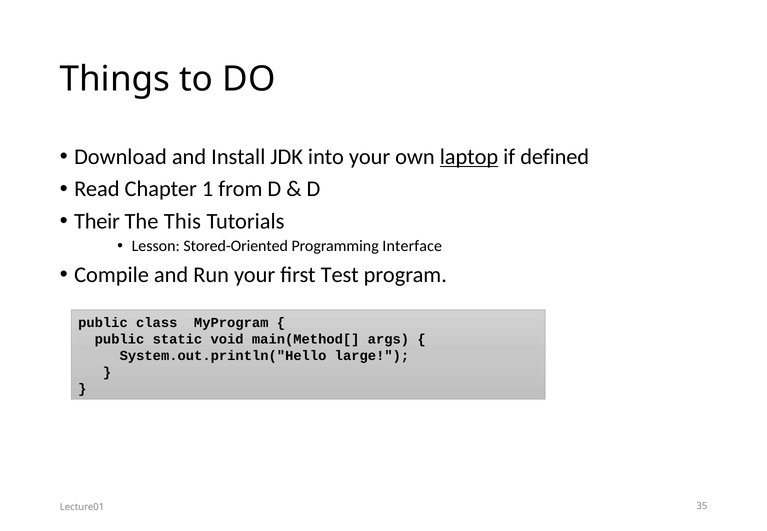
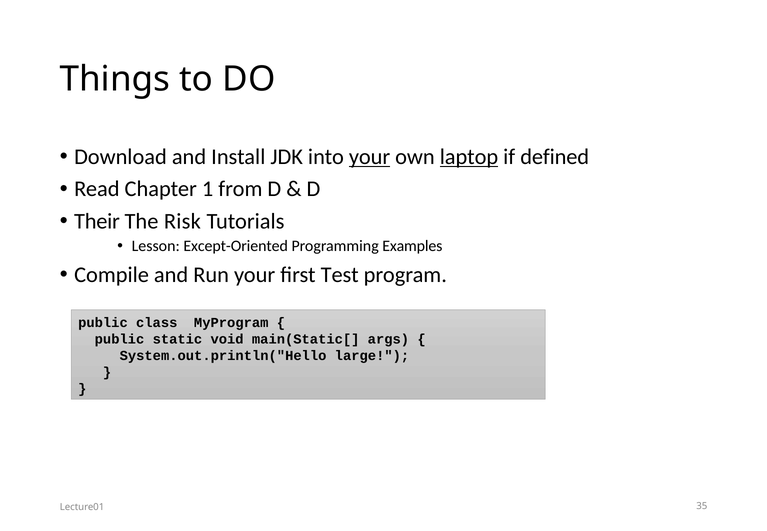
your at (370, 157) underline: none -> present
This: This -> Risk
Stored-Oriented: Stored-Oriented -> Except-Oriented
Interface: Interface -> Examples
main(Method[: main(Method[ -> main(Static[
